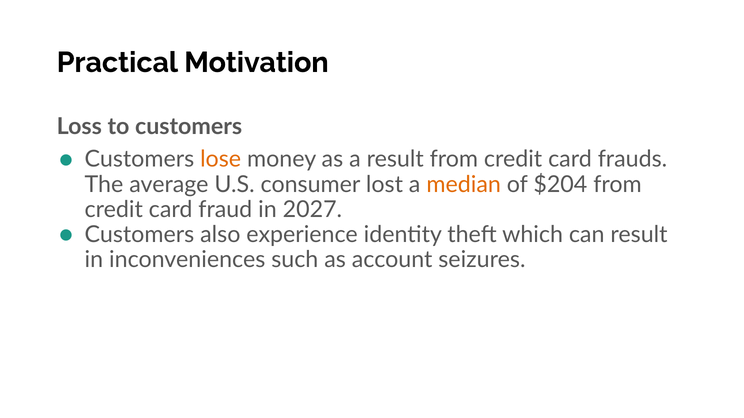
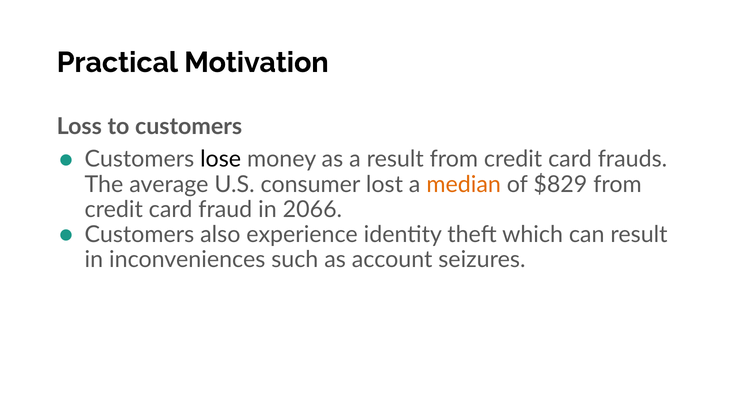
lose colour: orange -> black
$204: $204 -> $829
2027: 2027 -> 2066
